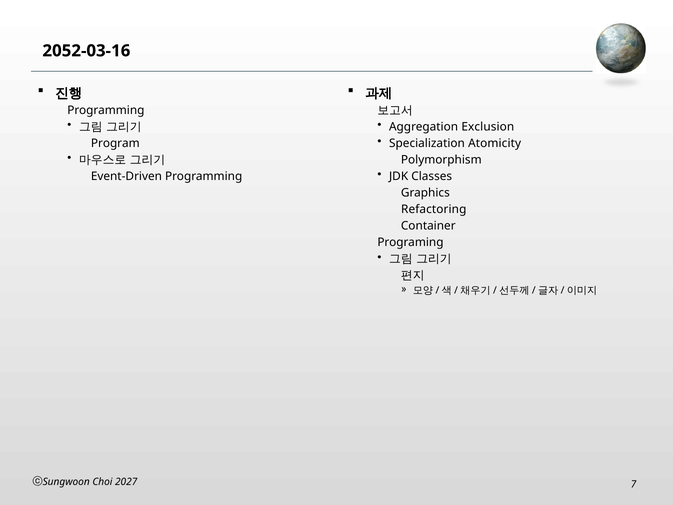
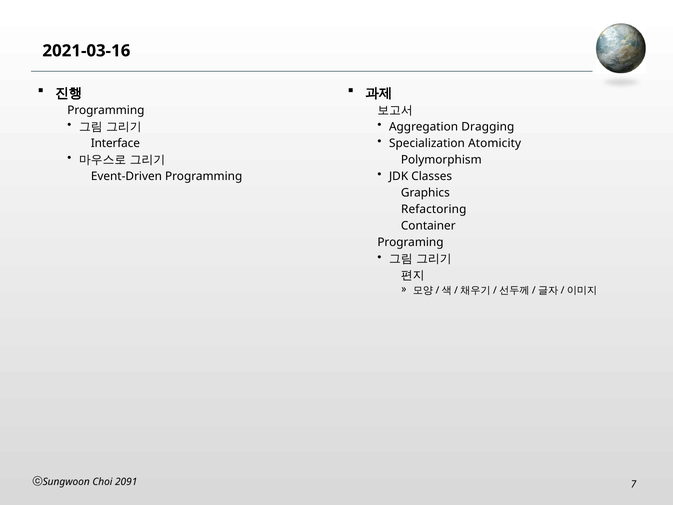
2052-03-16: 2052-03-16 -> 2021-03-16
Exclusion: Exclusion -> Dragging
Program: Program -> Interface
2027: 2027 -> 2091
